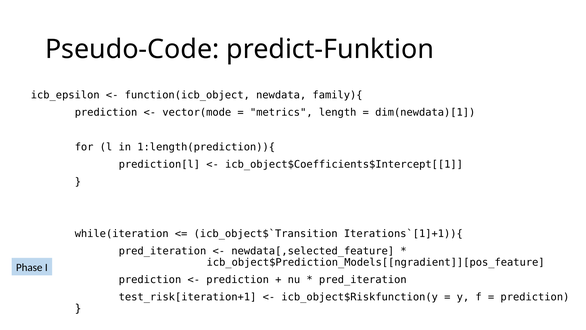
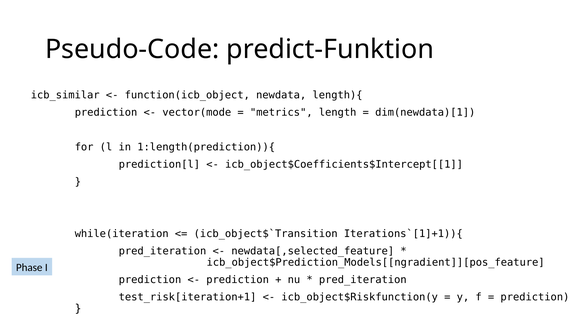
icb_epsilon: icb_epsilon -> icb_similar
family){: family){ -> length){
